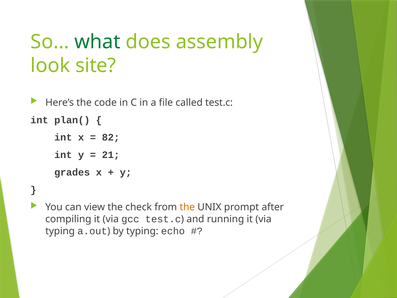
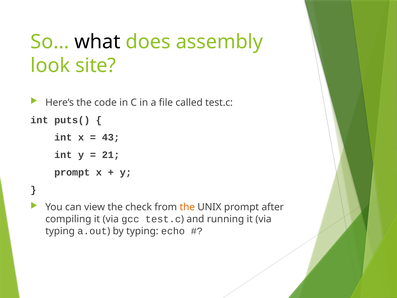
what colour: green -> black
plan(: plan( -> puts(
82: 82 -> 43
grades at (72, 172): grades -> prompt
